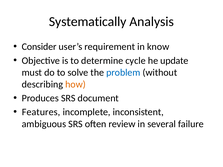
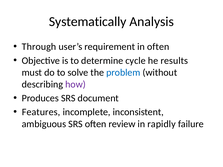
Consider: Consider -> Through
in know: know -> often
update: update -> results
how colour: orange -> purple
several: several -> rapidly
